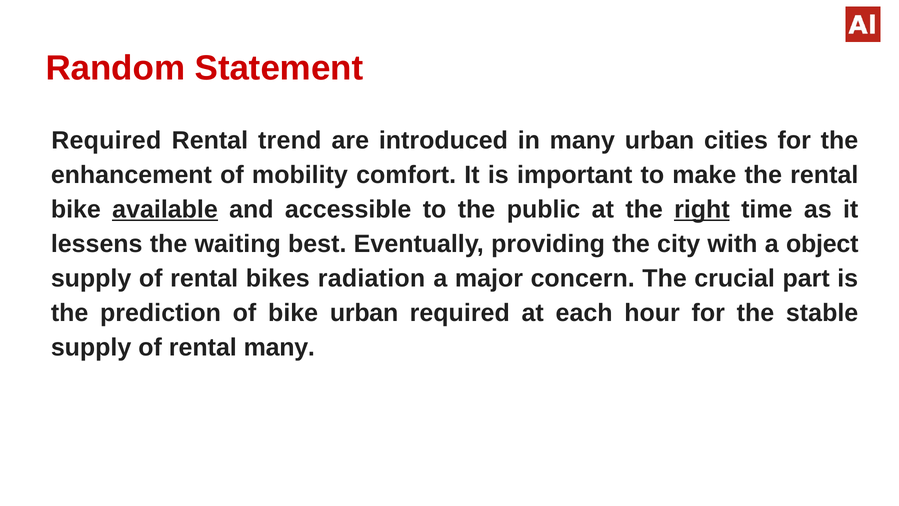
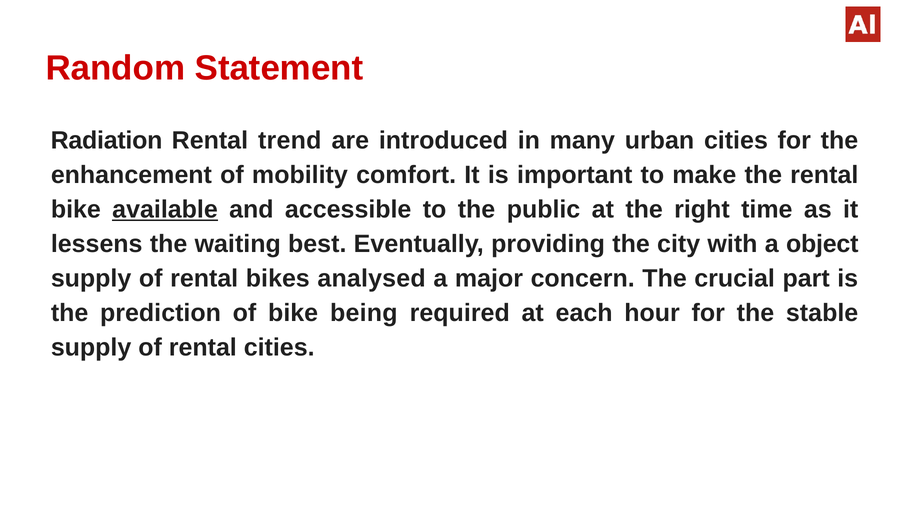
Required at (106, 140): Required -> Radiation
right underline: present -> none
radiation: radiation -> analysed
bike urban: urban -> being
rental many: many -> cities
